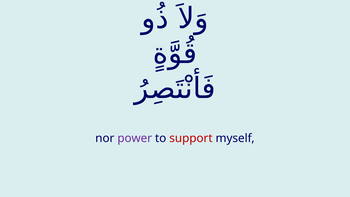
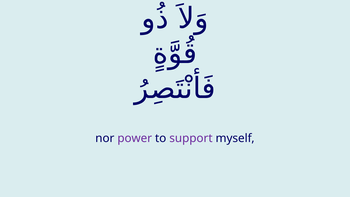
support colour: red -> purple
